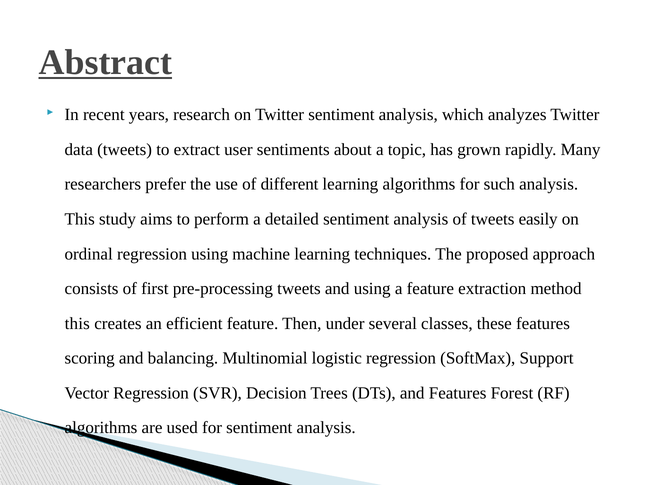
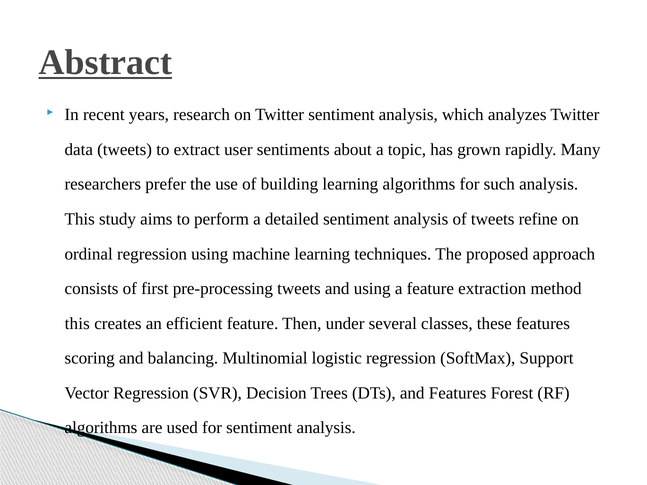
different: different -> building
easily: easily -> refine
